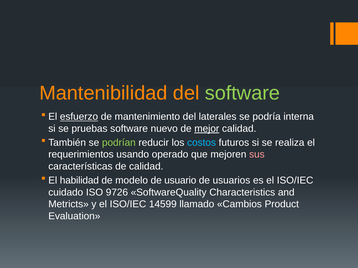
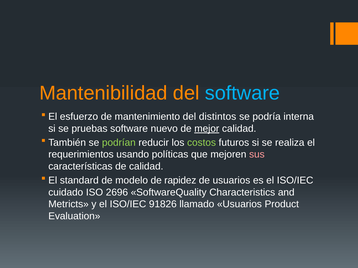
software at (242, 93) colour: light green -> light blue
esfuerzo underline: present -> none
laterales: laterales -> distintos
costos colour: light blue -> light green
operado: operado -> políticas
habilidad: habilidad -> standard
usuario: usuario -> rapidez
9726: 9726 -> 2696
14599: 14599 -> 91826
llamado Cambios: Cambios -> Usuarios
